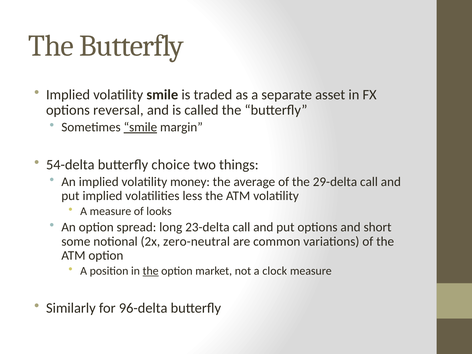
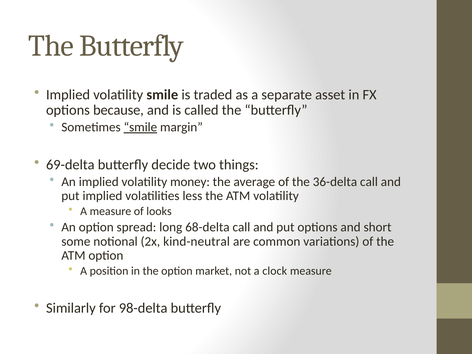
reversal: reversal -> because
54-delta: 54-delta -> 69-delta
choice: choice -> decide
29-delta: 29-delta -> 36-delta
23-delta: 23-delta -> 68-delta
zero-neutral: zero-neutral -> kind-neutral
the at (151, 271) underline: present -> none
96-delta: 96-delta -> 98-delta
